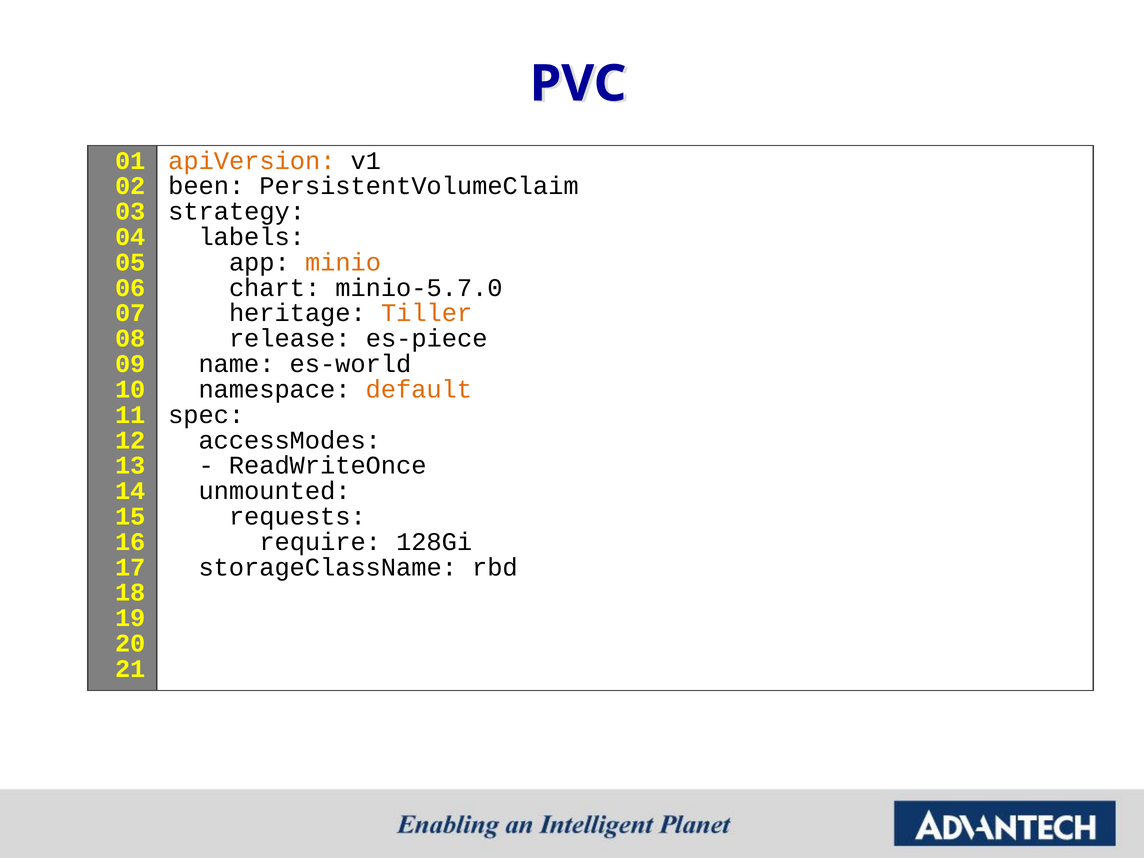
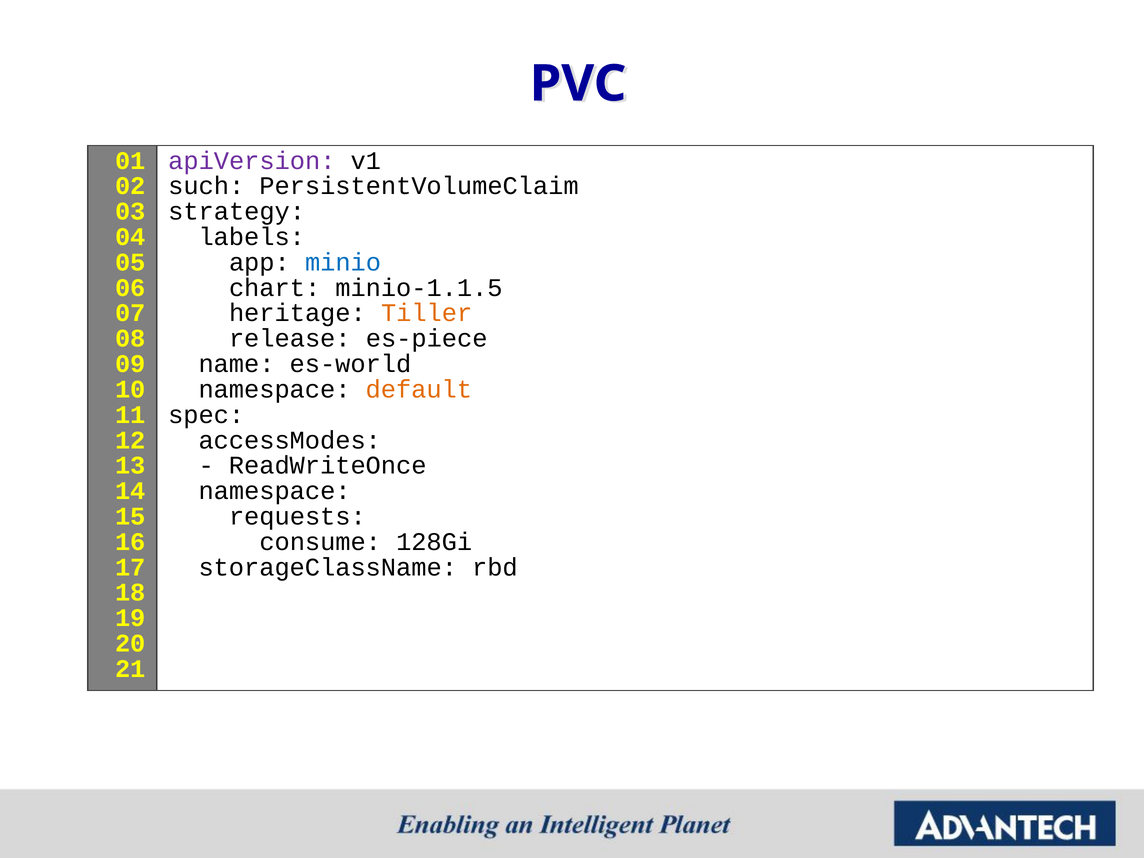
apiVersion colour: orange -> purple
been: been -> such
minio colour: orange -> blue
minio-5.7.0: minio-5.7.0 -> minio-1.1.5
unmounted at (275, 491): unmounted -> namespace
require: require -> consume
